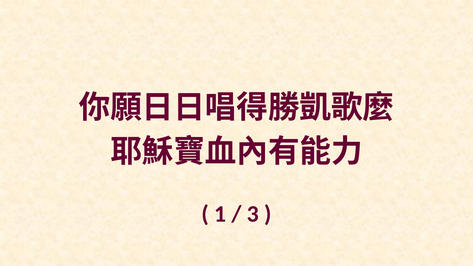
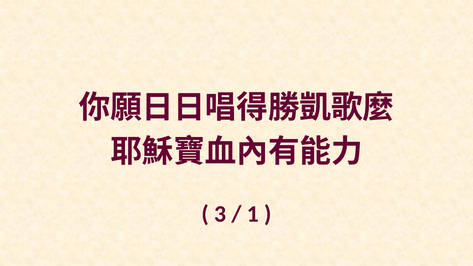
1: 1 -> 3
3: 3 -> 1
